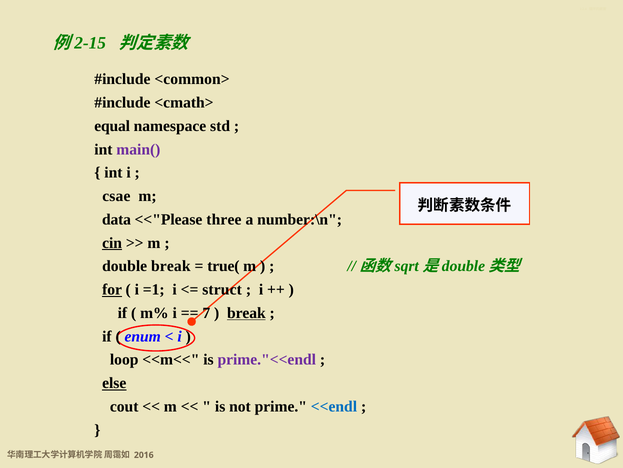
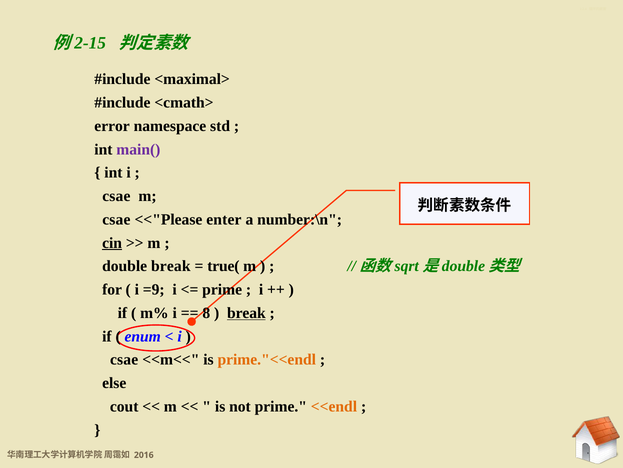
<common>: <common> -> <maximal>
equal: equal -> error
data at (117, 219): data -> csae
three: three -> enter
for underline: present -> none
=1: =1 -> =9
struct at (222, 289): struct -> prime
7: 7 -> 8
loop at (124, 359): loop -> csae
prime."<<endl colour: purple -> orange
else underline: present -> none
<<endl colour: blue -> orange
